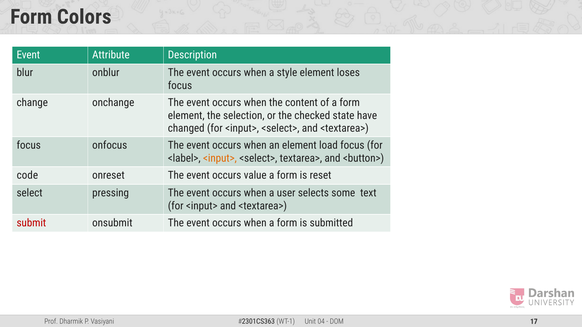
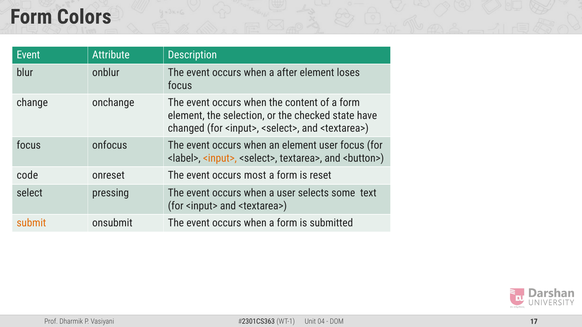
style: style -> after
element load: load -> user
value: value -> most
submit colour: red -> orange
